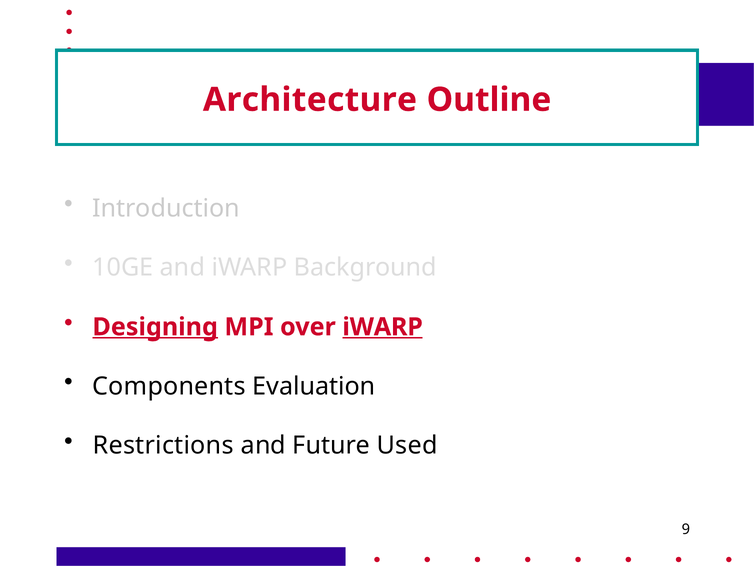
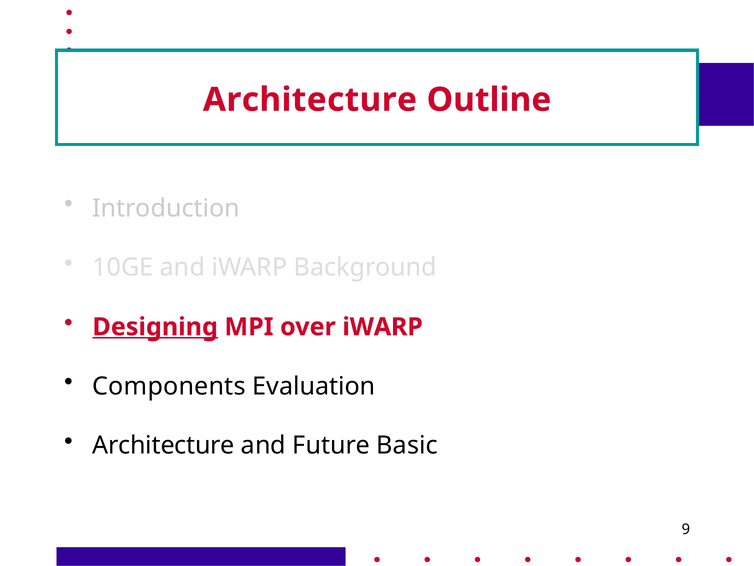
iWARP at (383, 327) underline: present -> none
Restrictions at (163, 445): Restrictions -> Architecture
Used: Used -> Basic
